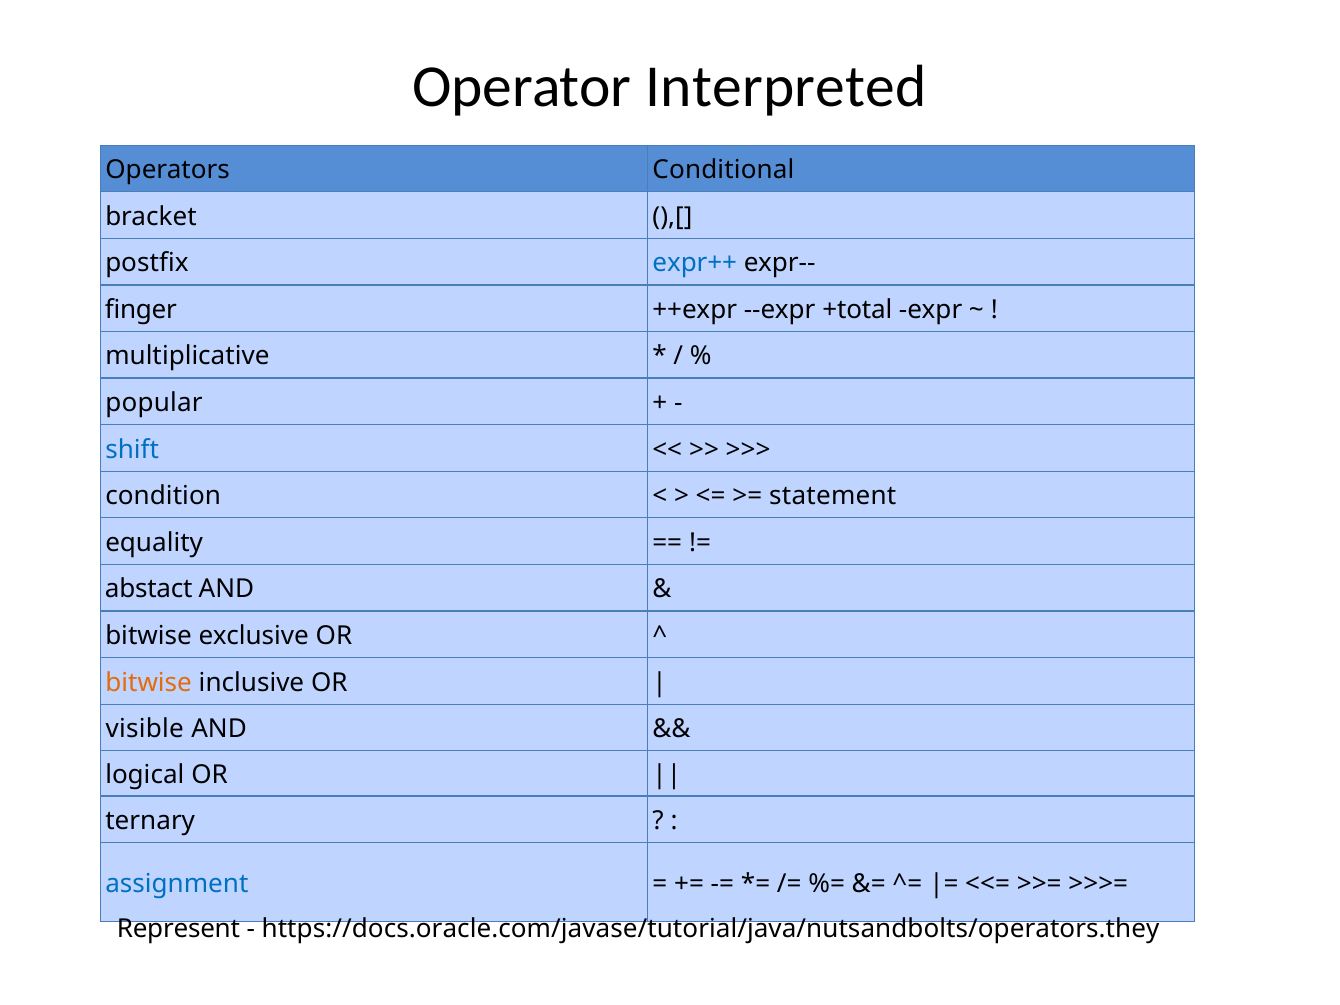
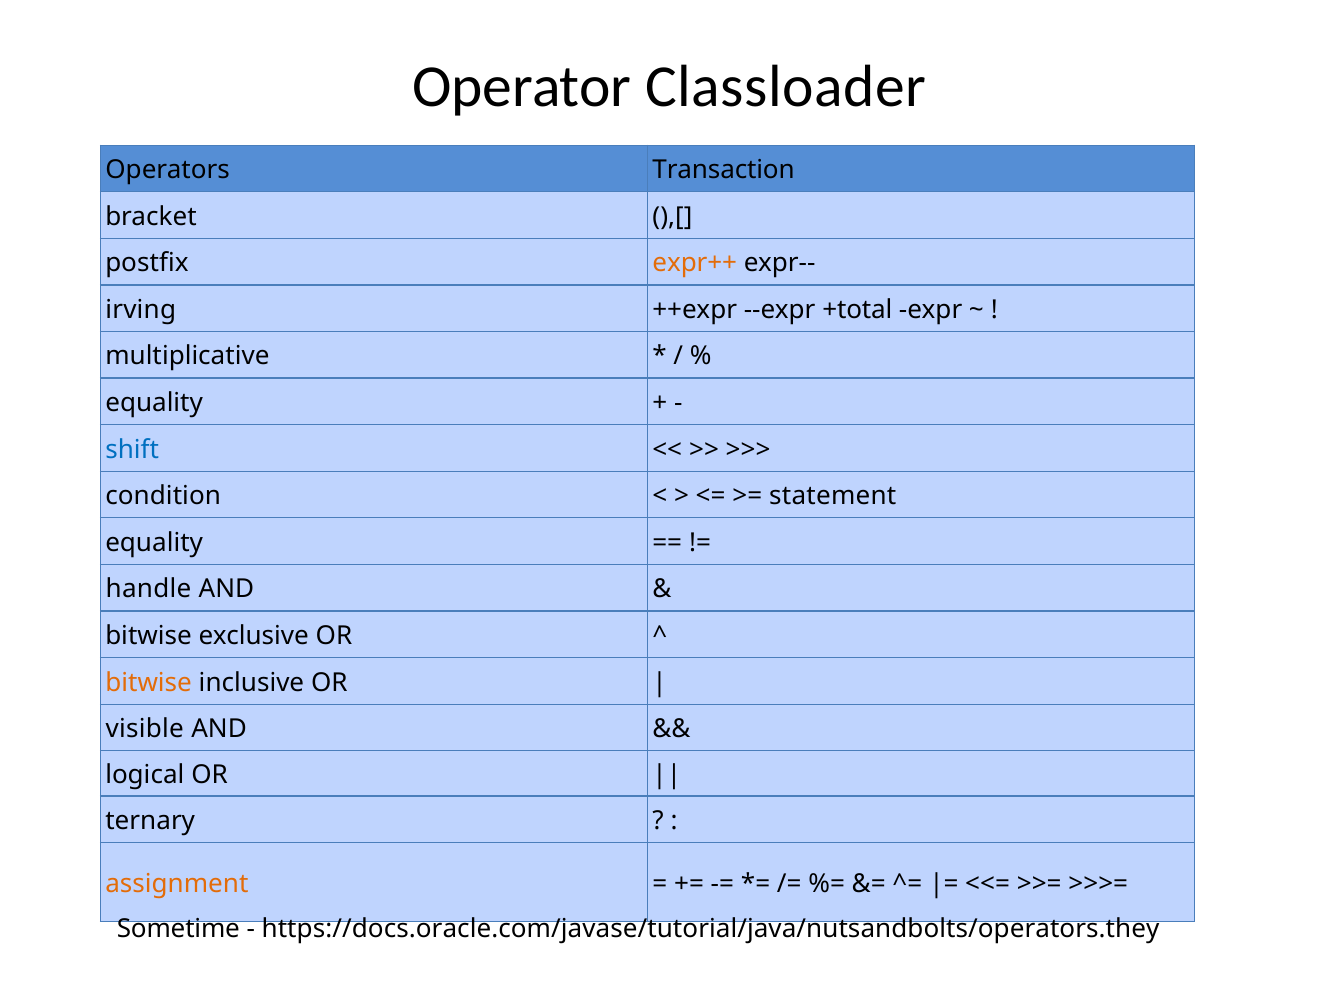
Interpreted: Interpreted -> Classloader
Conditional: Conditional -> Transaction
expr++ colour: blue -> orange
finger: finger -> irving
popular at (154, 403): popular -> equality
abstact: abstact -> handle
assignment colour: blue -> orange
Represent: Represent -> Sometime
